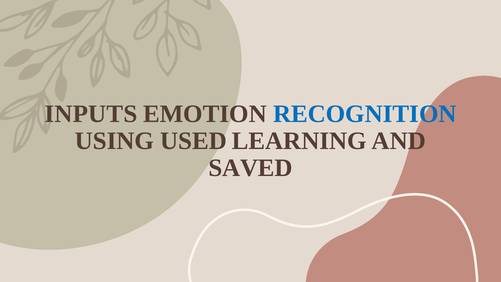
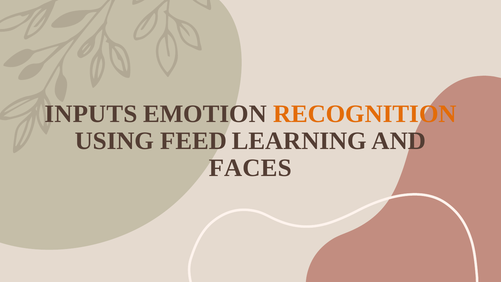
RECOGNITION colour: blue -> orange
USED: USED -> FEED
SAVED: SAVED -> FACES
